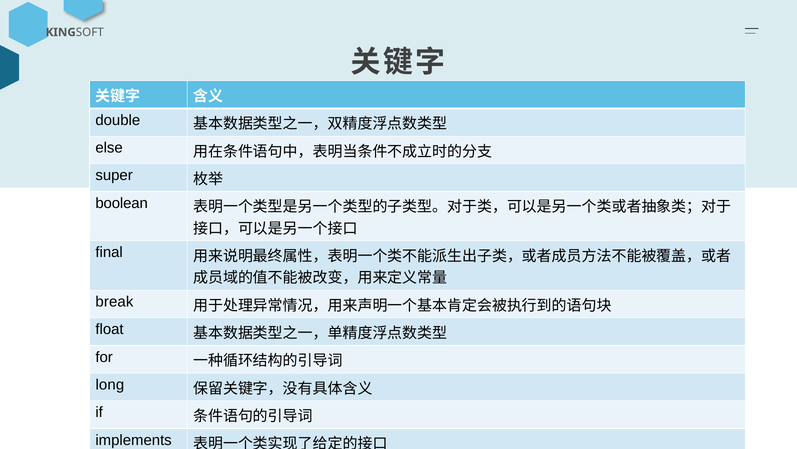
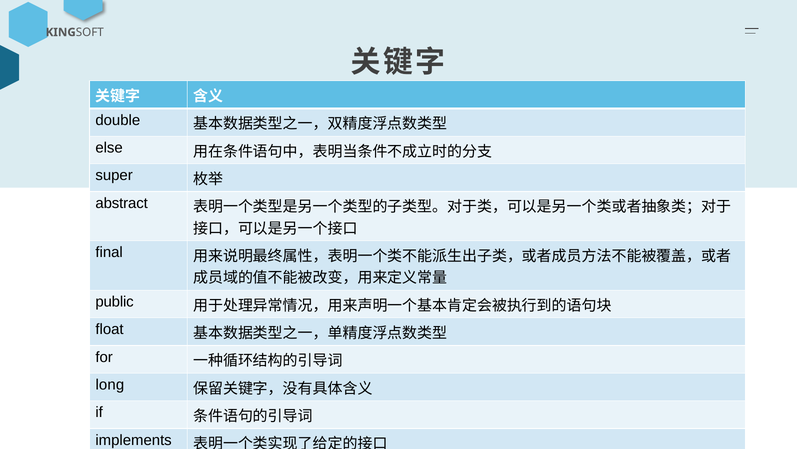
boolean: boolean -> abstract
break: break -> public
